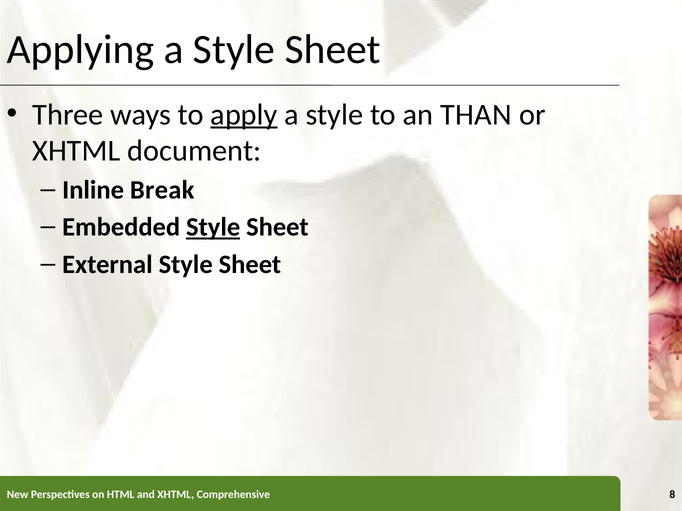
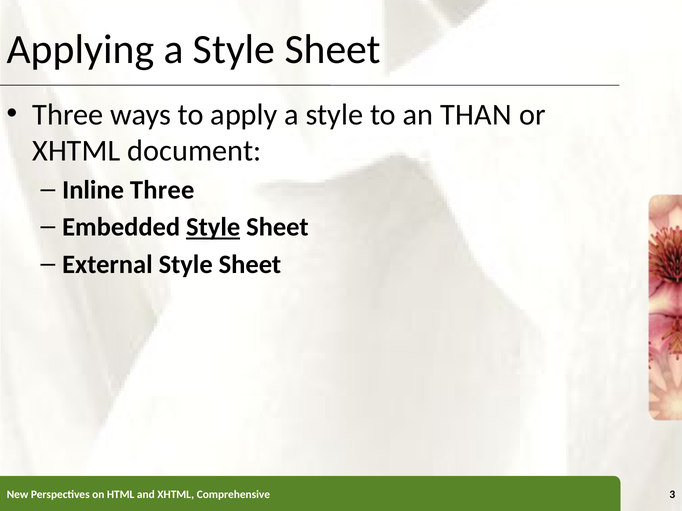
apply underline: present -> none
Inline Break: Break -> Three
8: 8 -> 3
